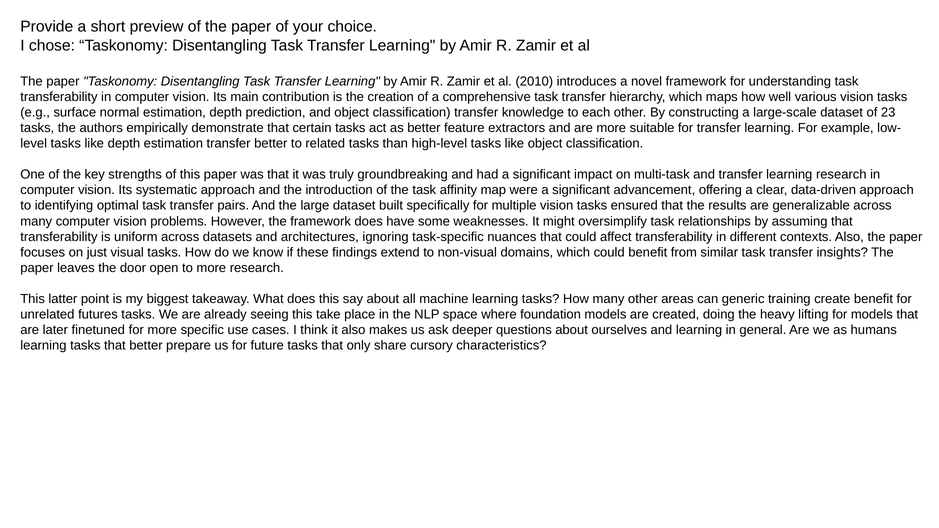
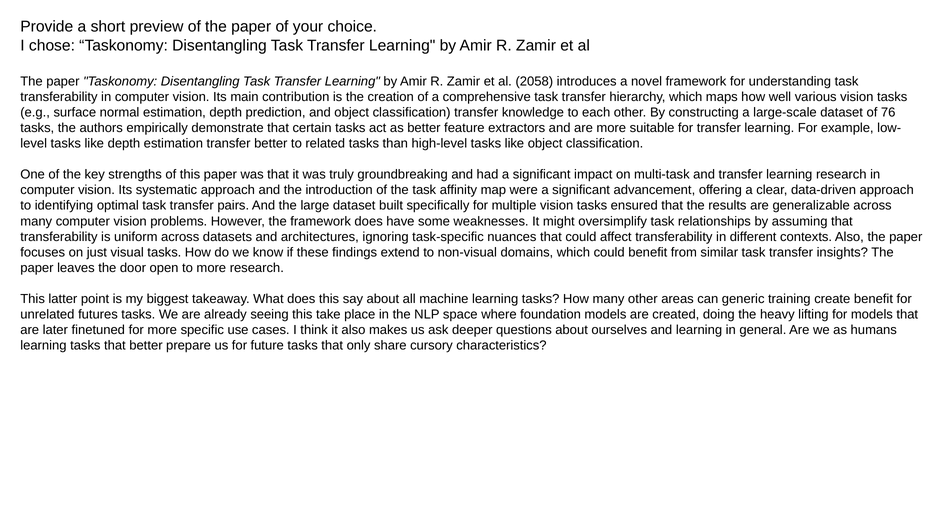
2010: 2010 -> 2058
23: 23 -> 76
